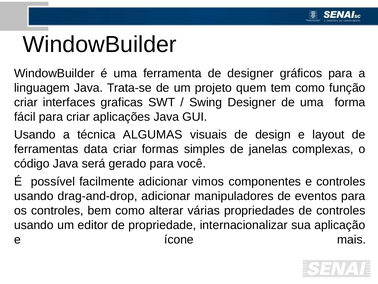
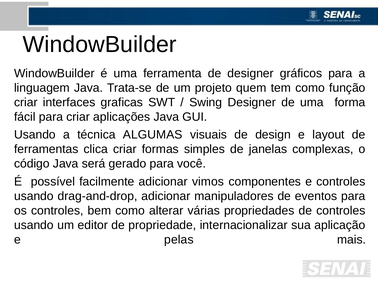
data: data -> clica
ícone: ícone -> pelas
